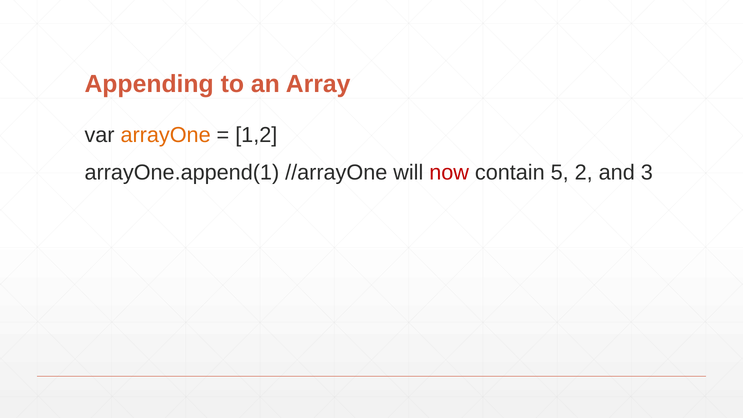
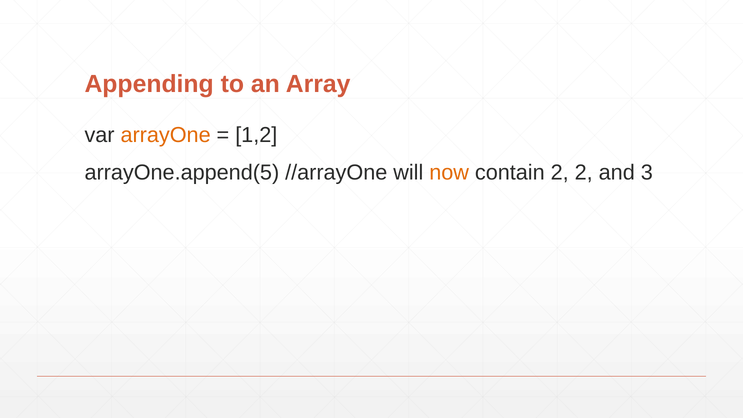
arrayOne.append(1: arrayOne.append(1 -> arrayOne.append(5
now colour: red -> orange
contain 5: 5 -> 2
